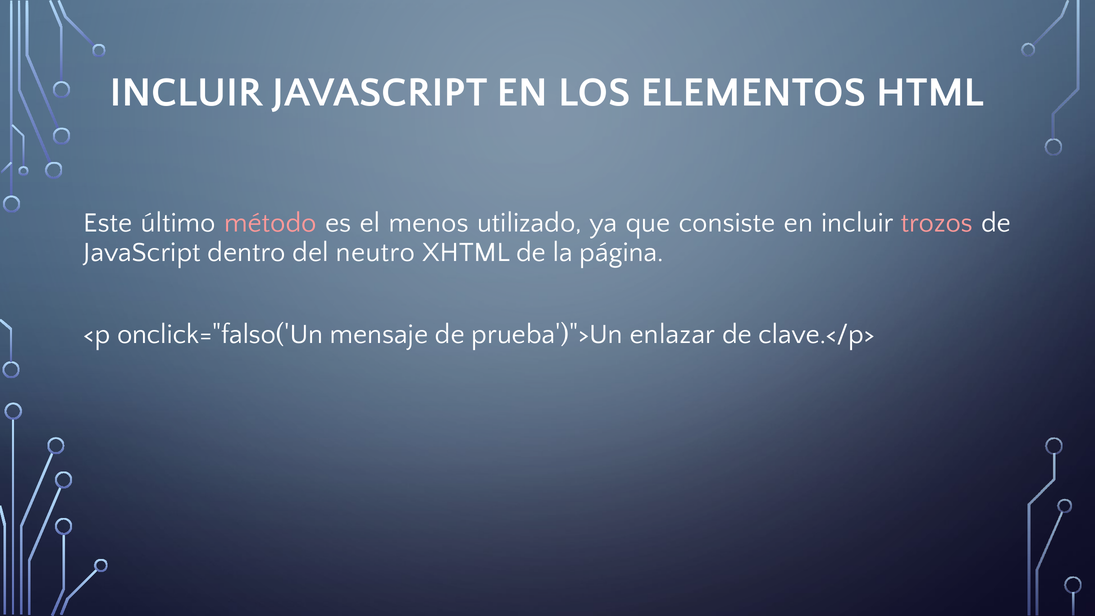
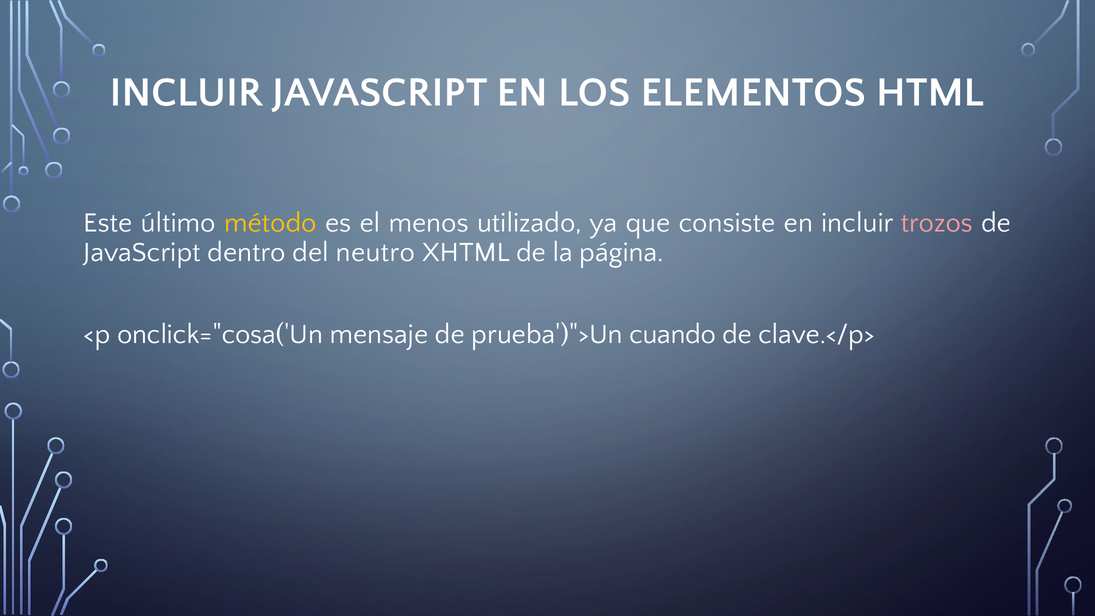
método colour: pink -> yellow
onclick="falso('Un: onclick="falso('Un -> onclick="cosa('Un
enlazar: enlazar -> cuando
